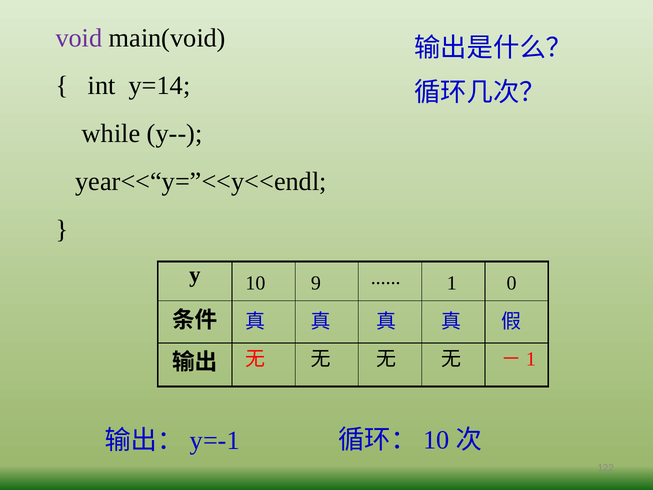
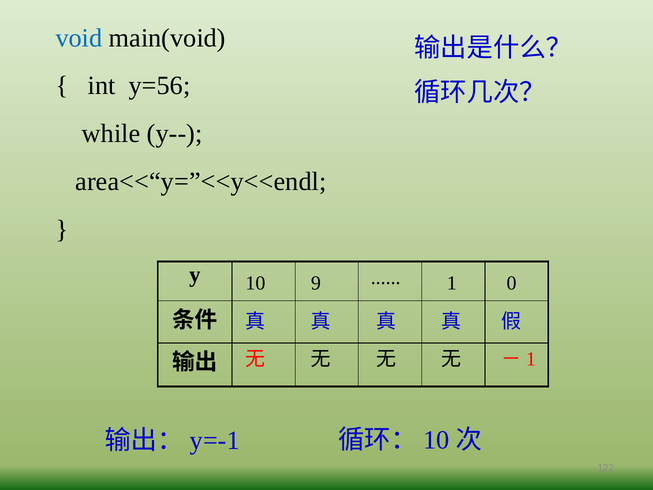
void colour: purple -> blue
y=14: y=14 -> y=56
year<<“y=”<<y<<endl: year<<“y=”<<y<<endl -> area<<“y=”<<y<<endl
